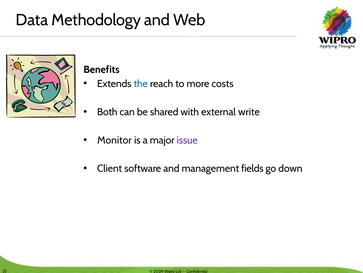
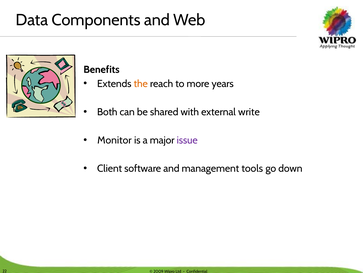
Methodology: Methodology -> Components
the colour: blue -> orange
costs: costs -> years
fields: fields -> tools
